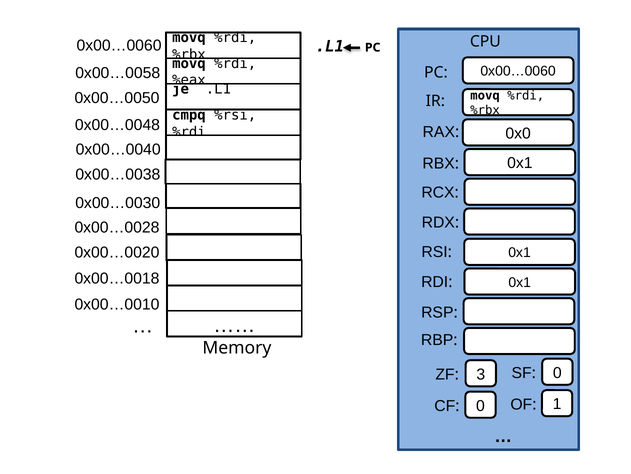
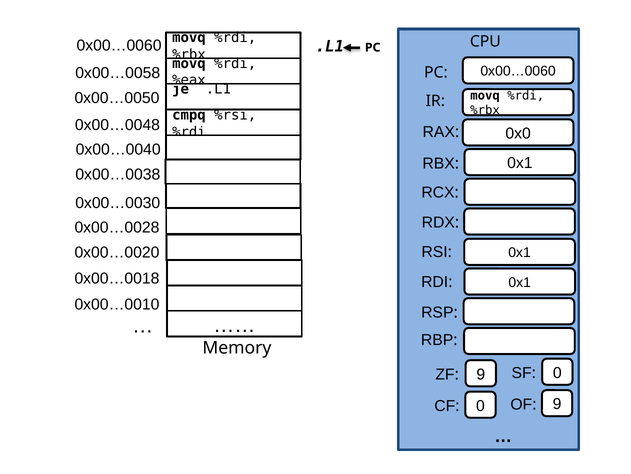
3 at (481, 374): 3 -> 9
1 at (557, 404): 1 -> 9
